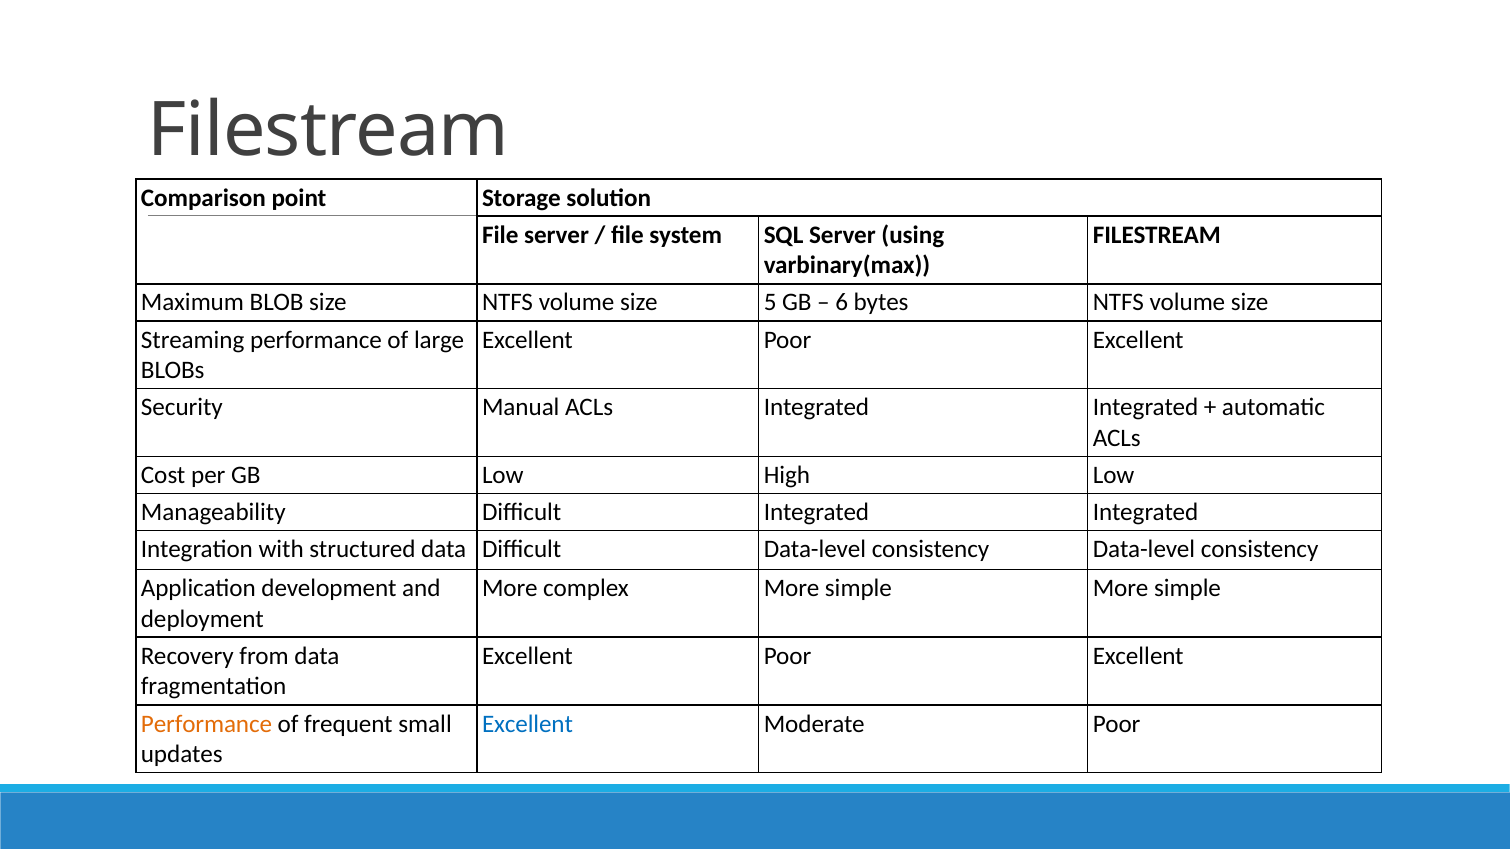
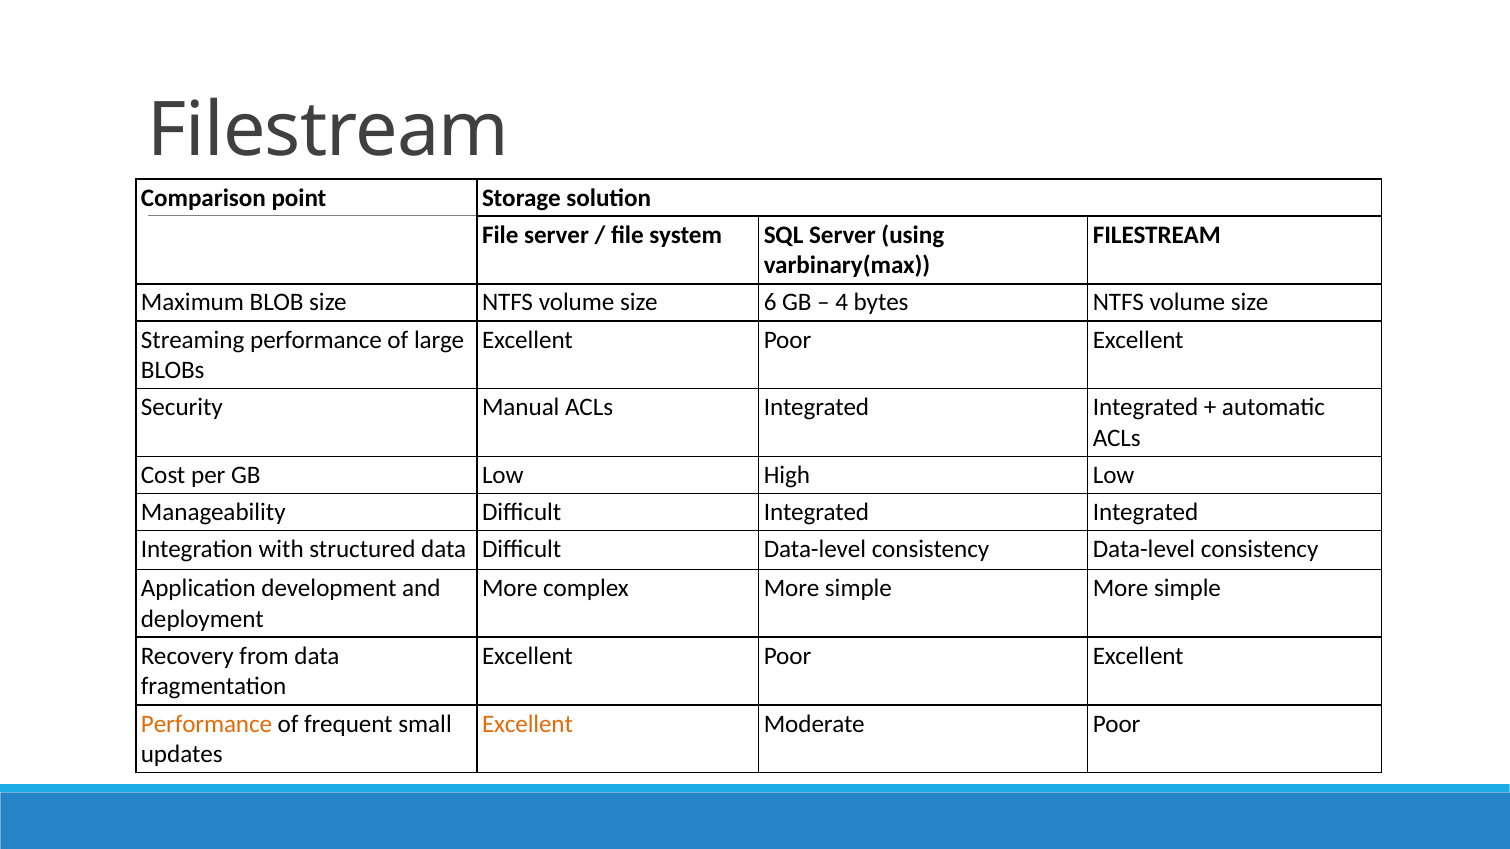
5: 5 -> 6
6: 6 -> 4
Excellent at (528, 724) colour: blue -> orange
